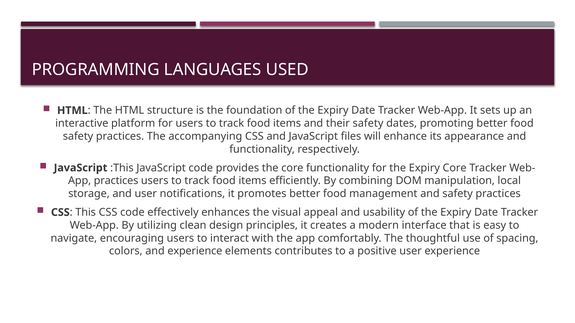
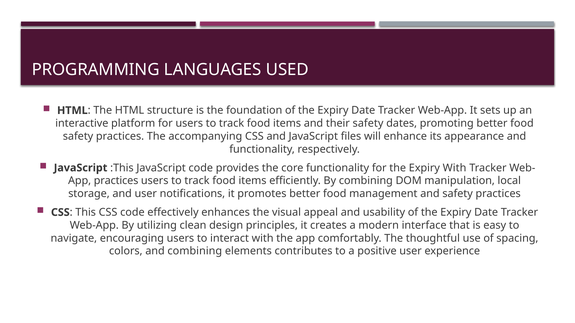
Expiry Core: Core -> With
and experience: experience -> combining
